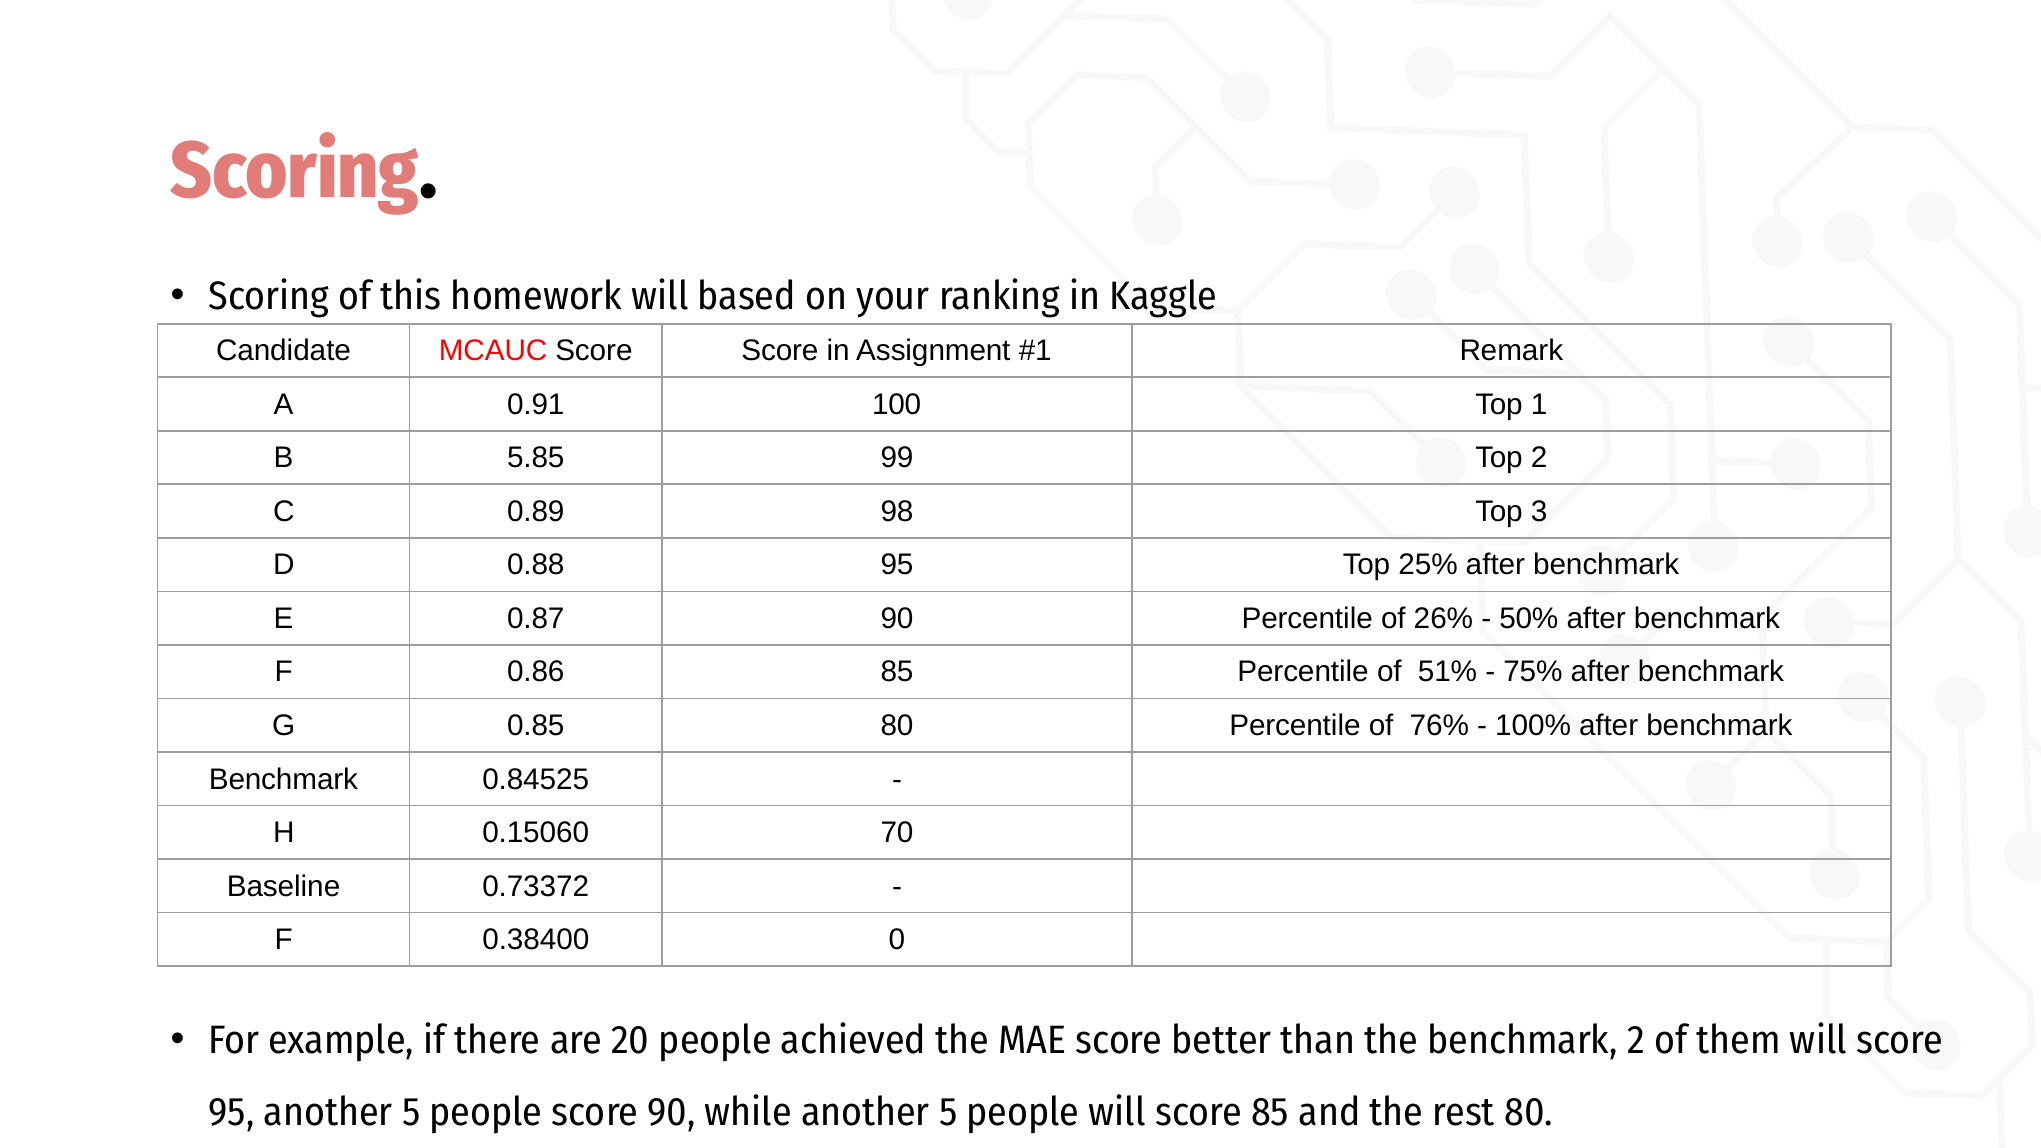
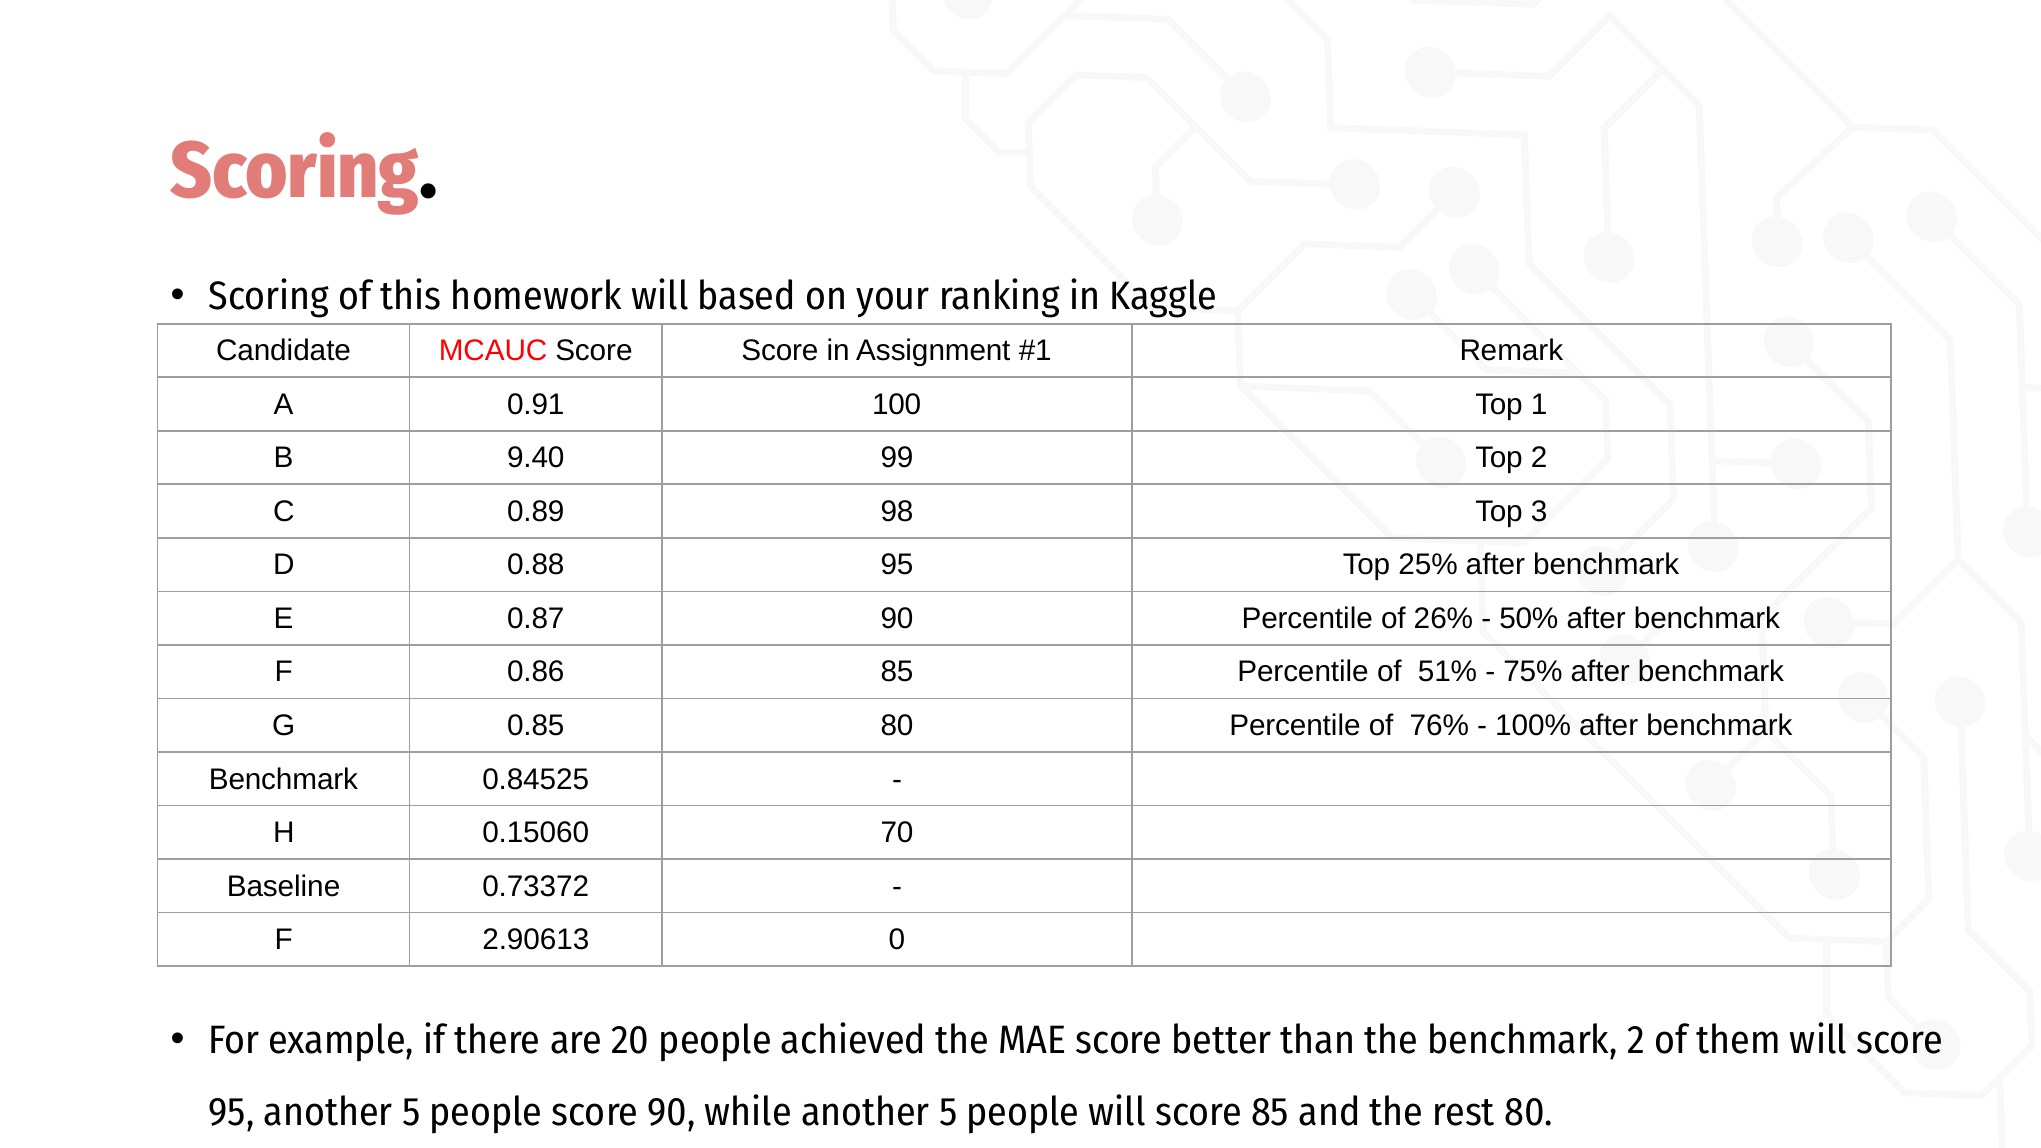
5.85: 5.85 -> 9.40
0.38400: 0.38400 -> 2.90613
